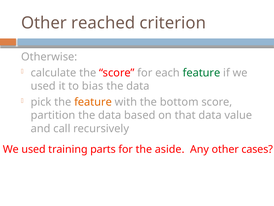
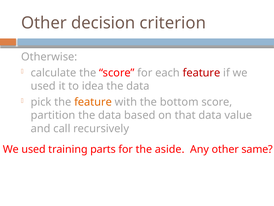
reached: reached -> decision
feature at (202, 73) colour: green -> red
bias: bias -> idea
cases: cases -> same
